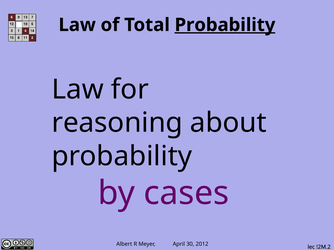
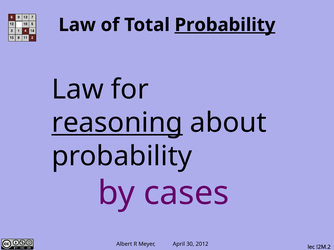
reasoning underline: none -> present
